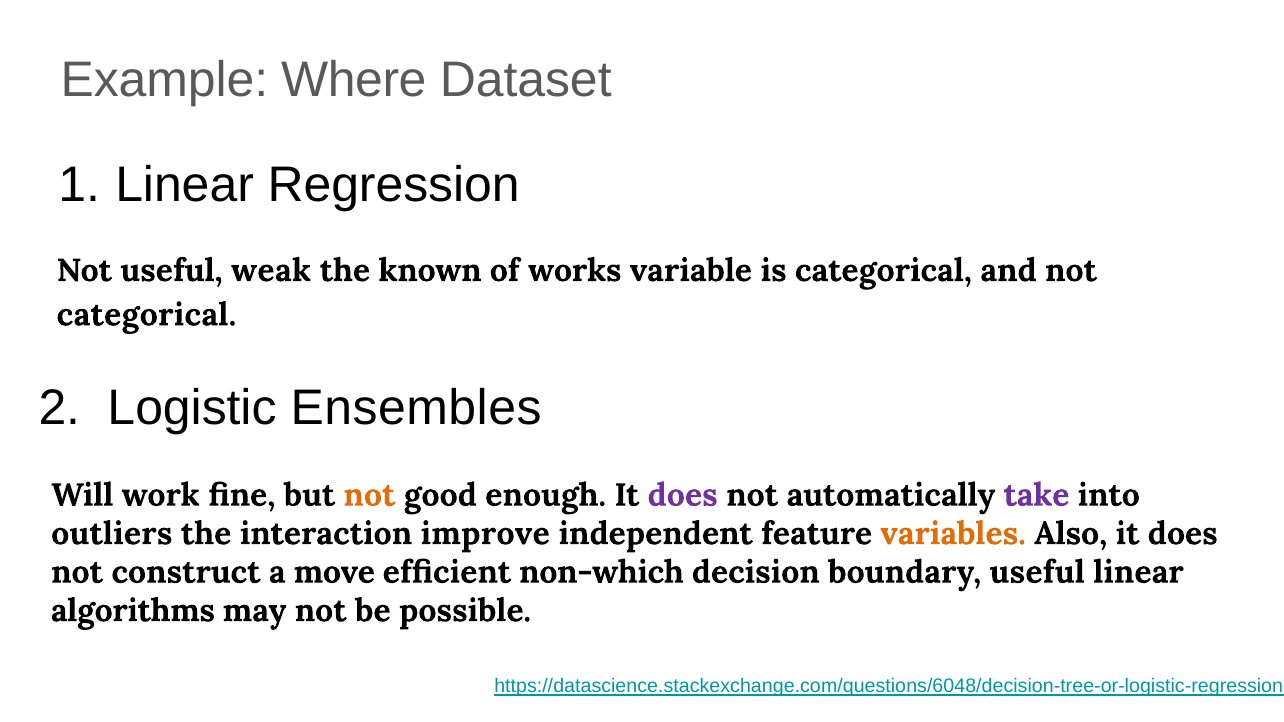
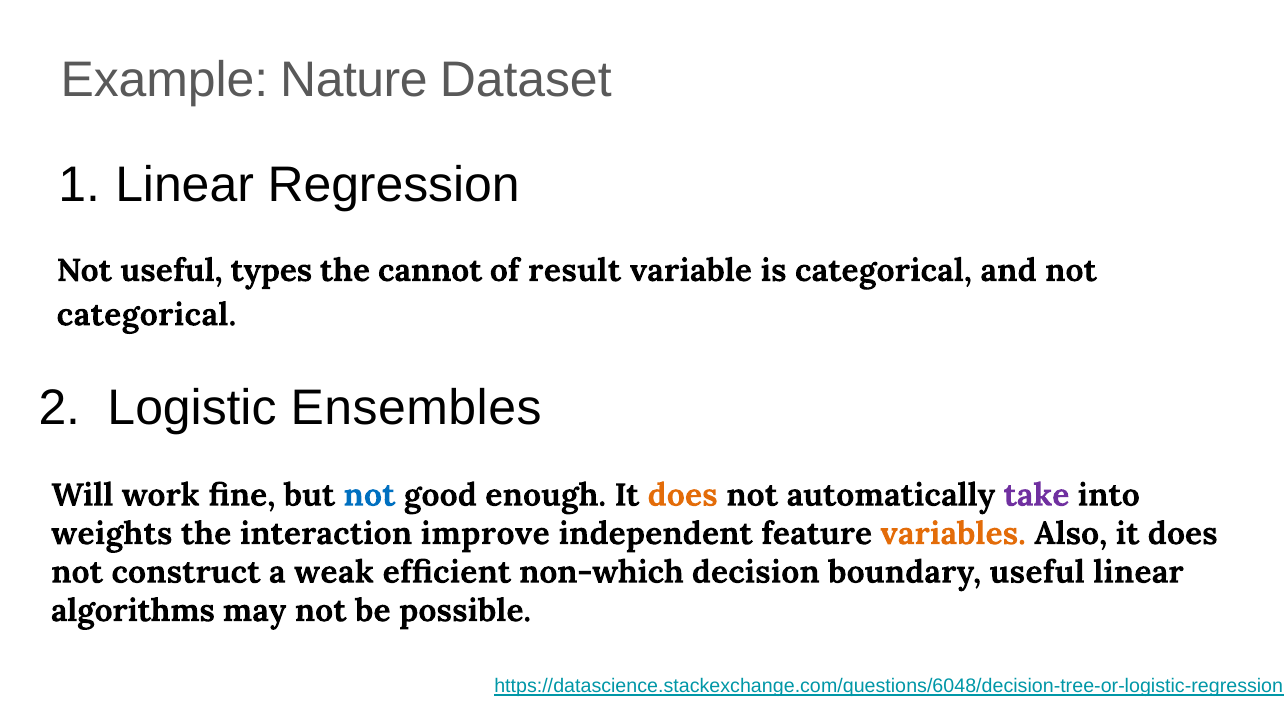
Where: Where -> Nature
weak: weak -> types
known: known -> cannot
works: works -> result
not at (369, 495) colour: orange -> blue
does at (683, 495) colour: purple -> orange
outliers: outliers -> weights
move: move -> weak
